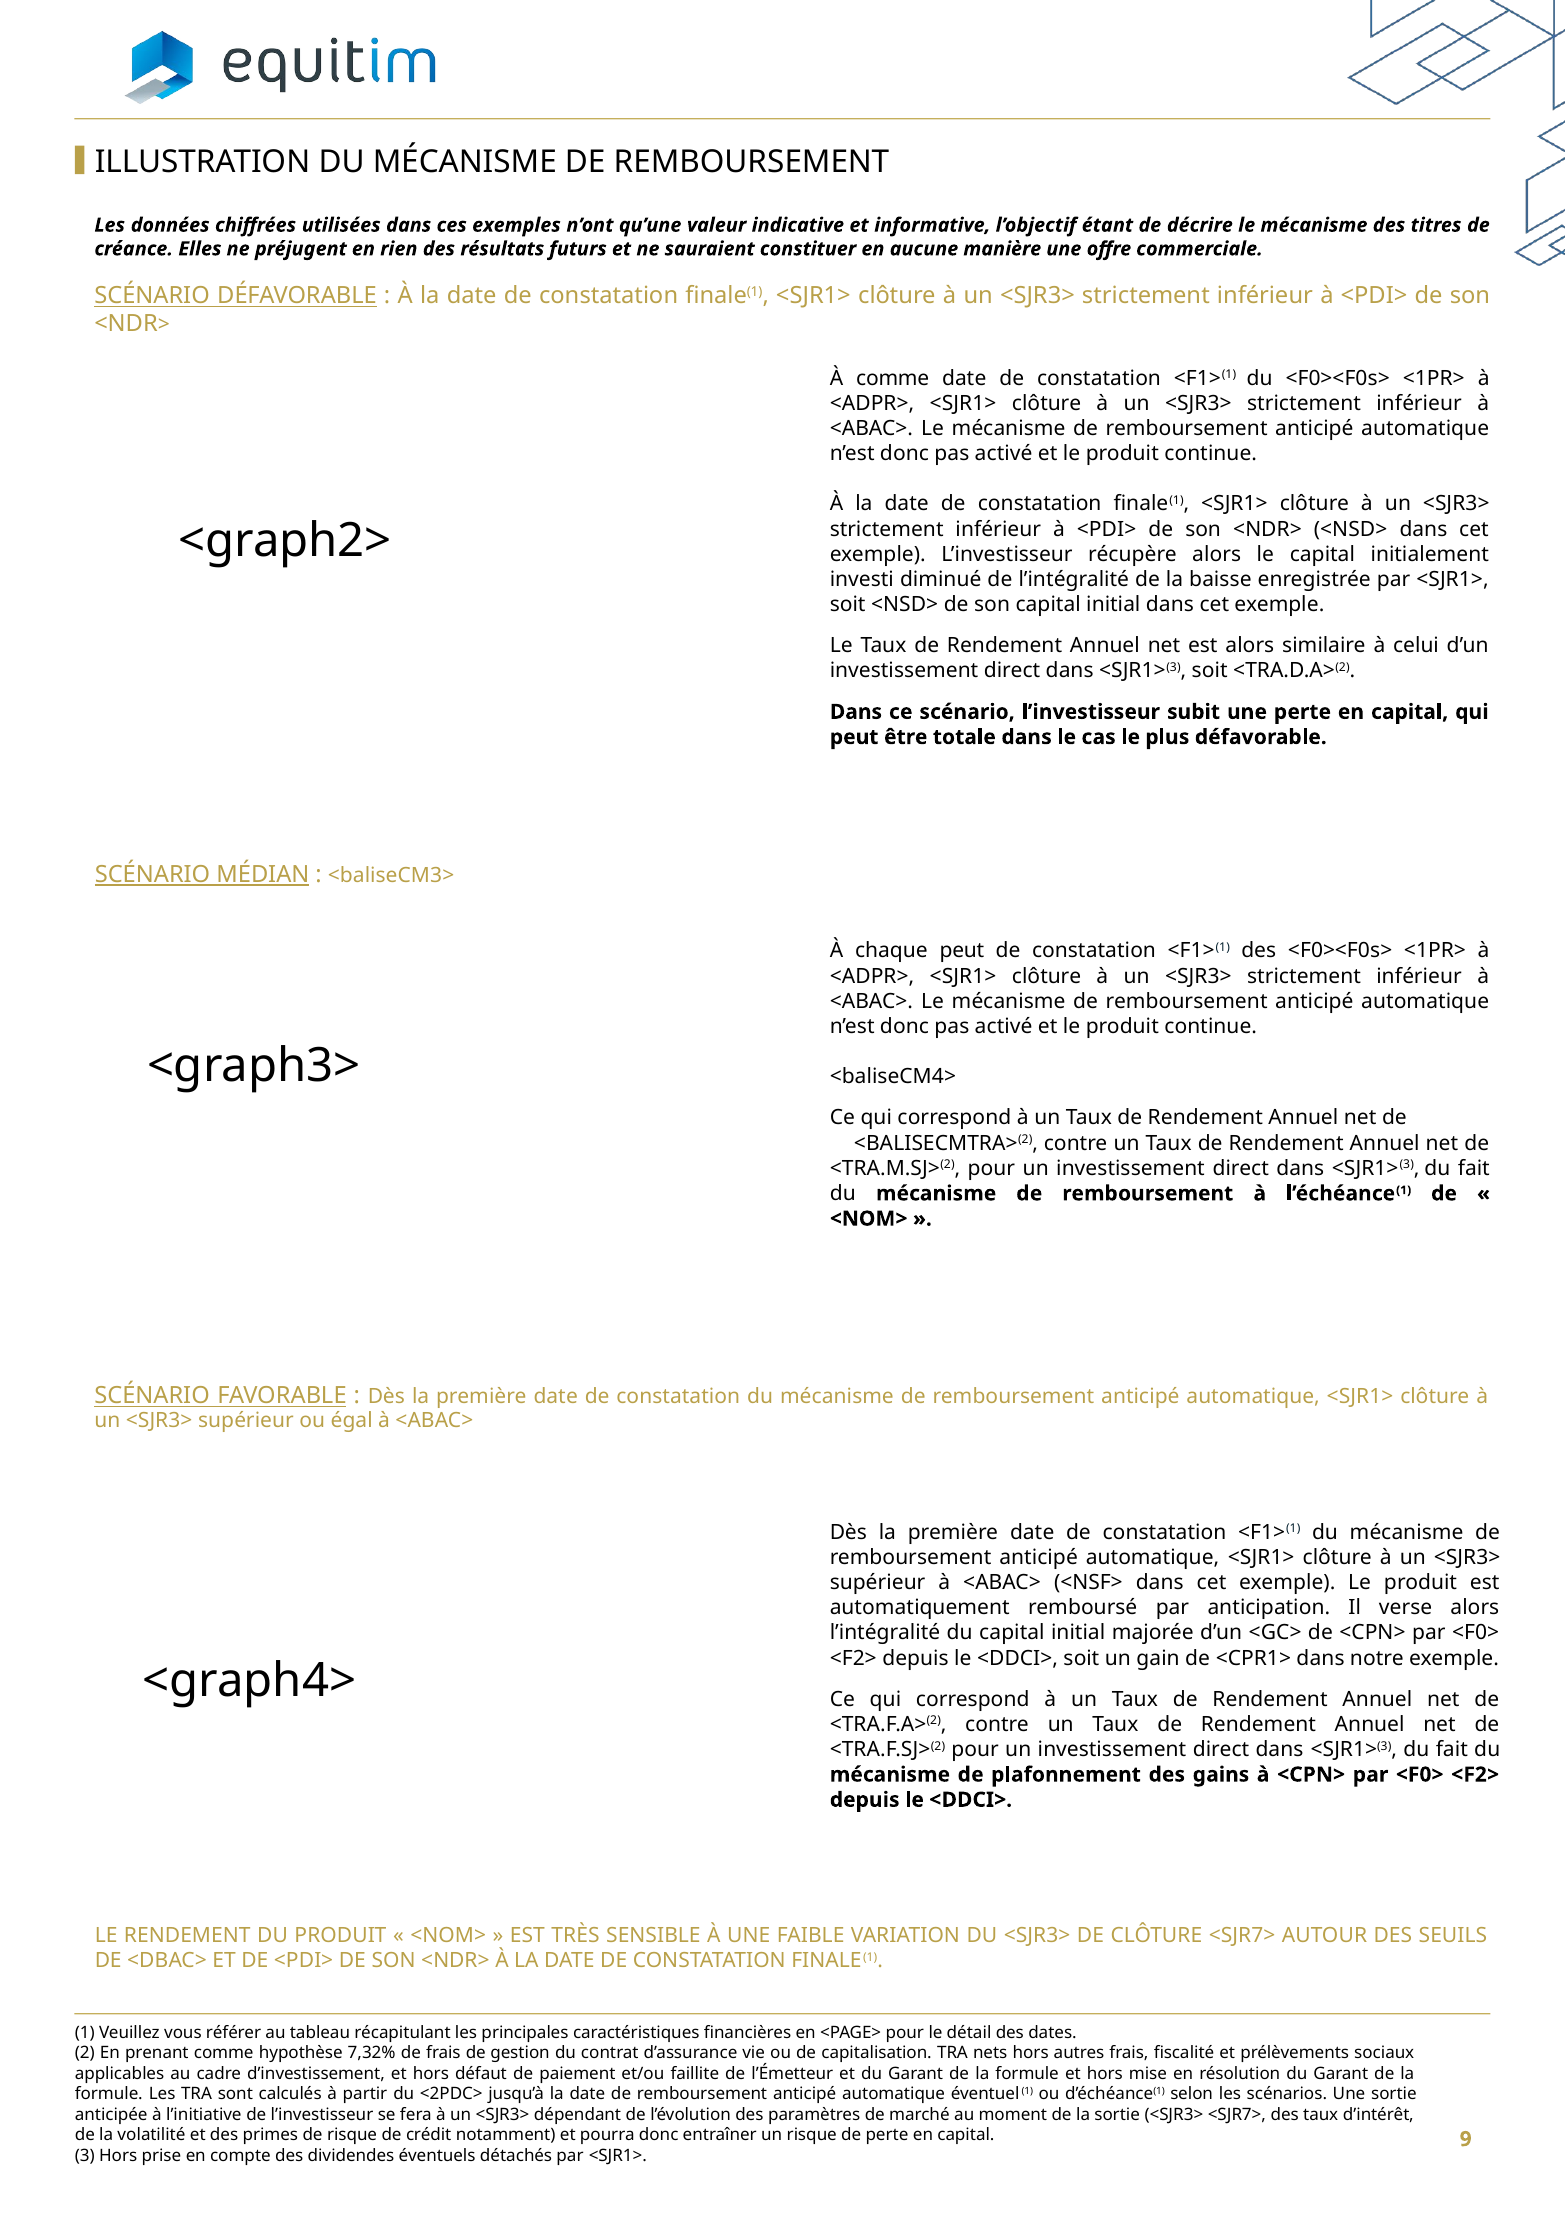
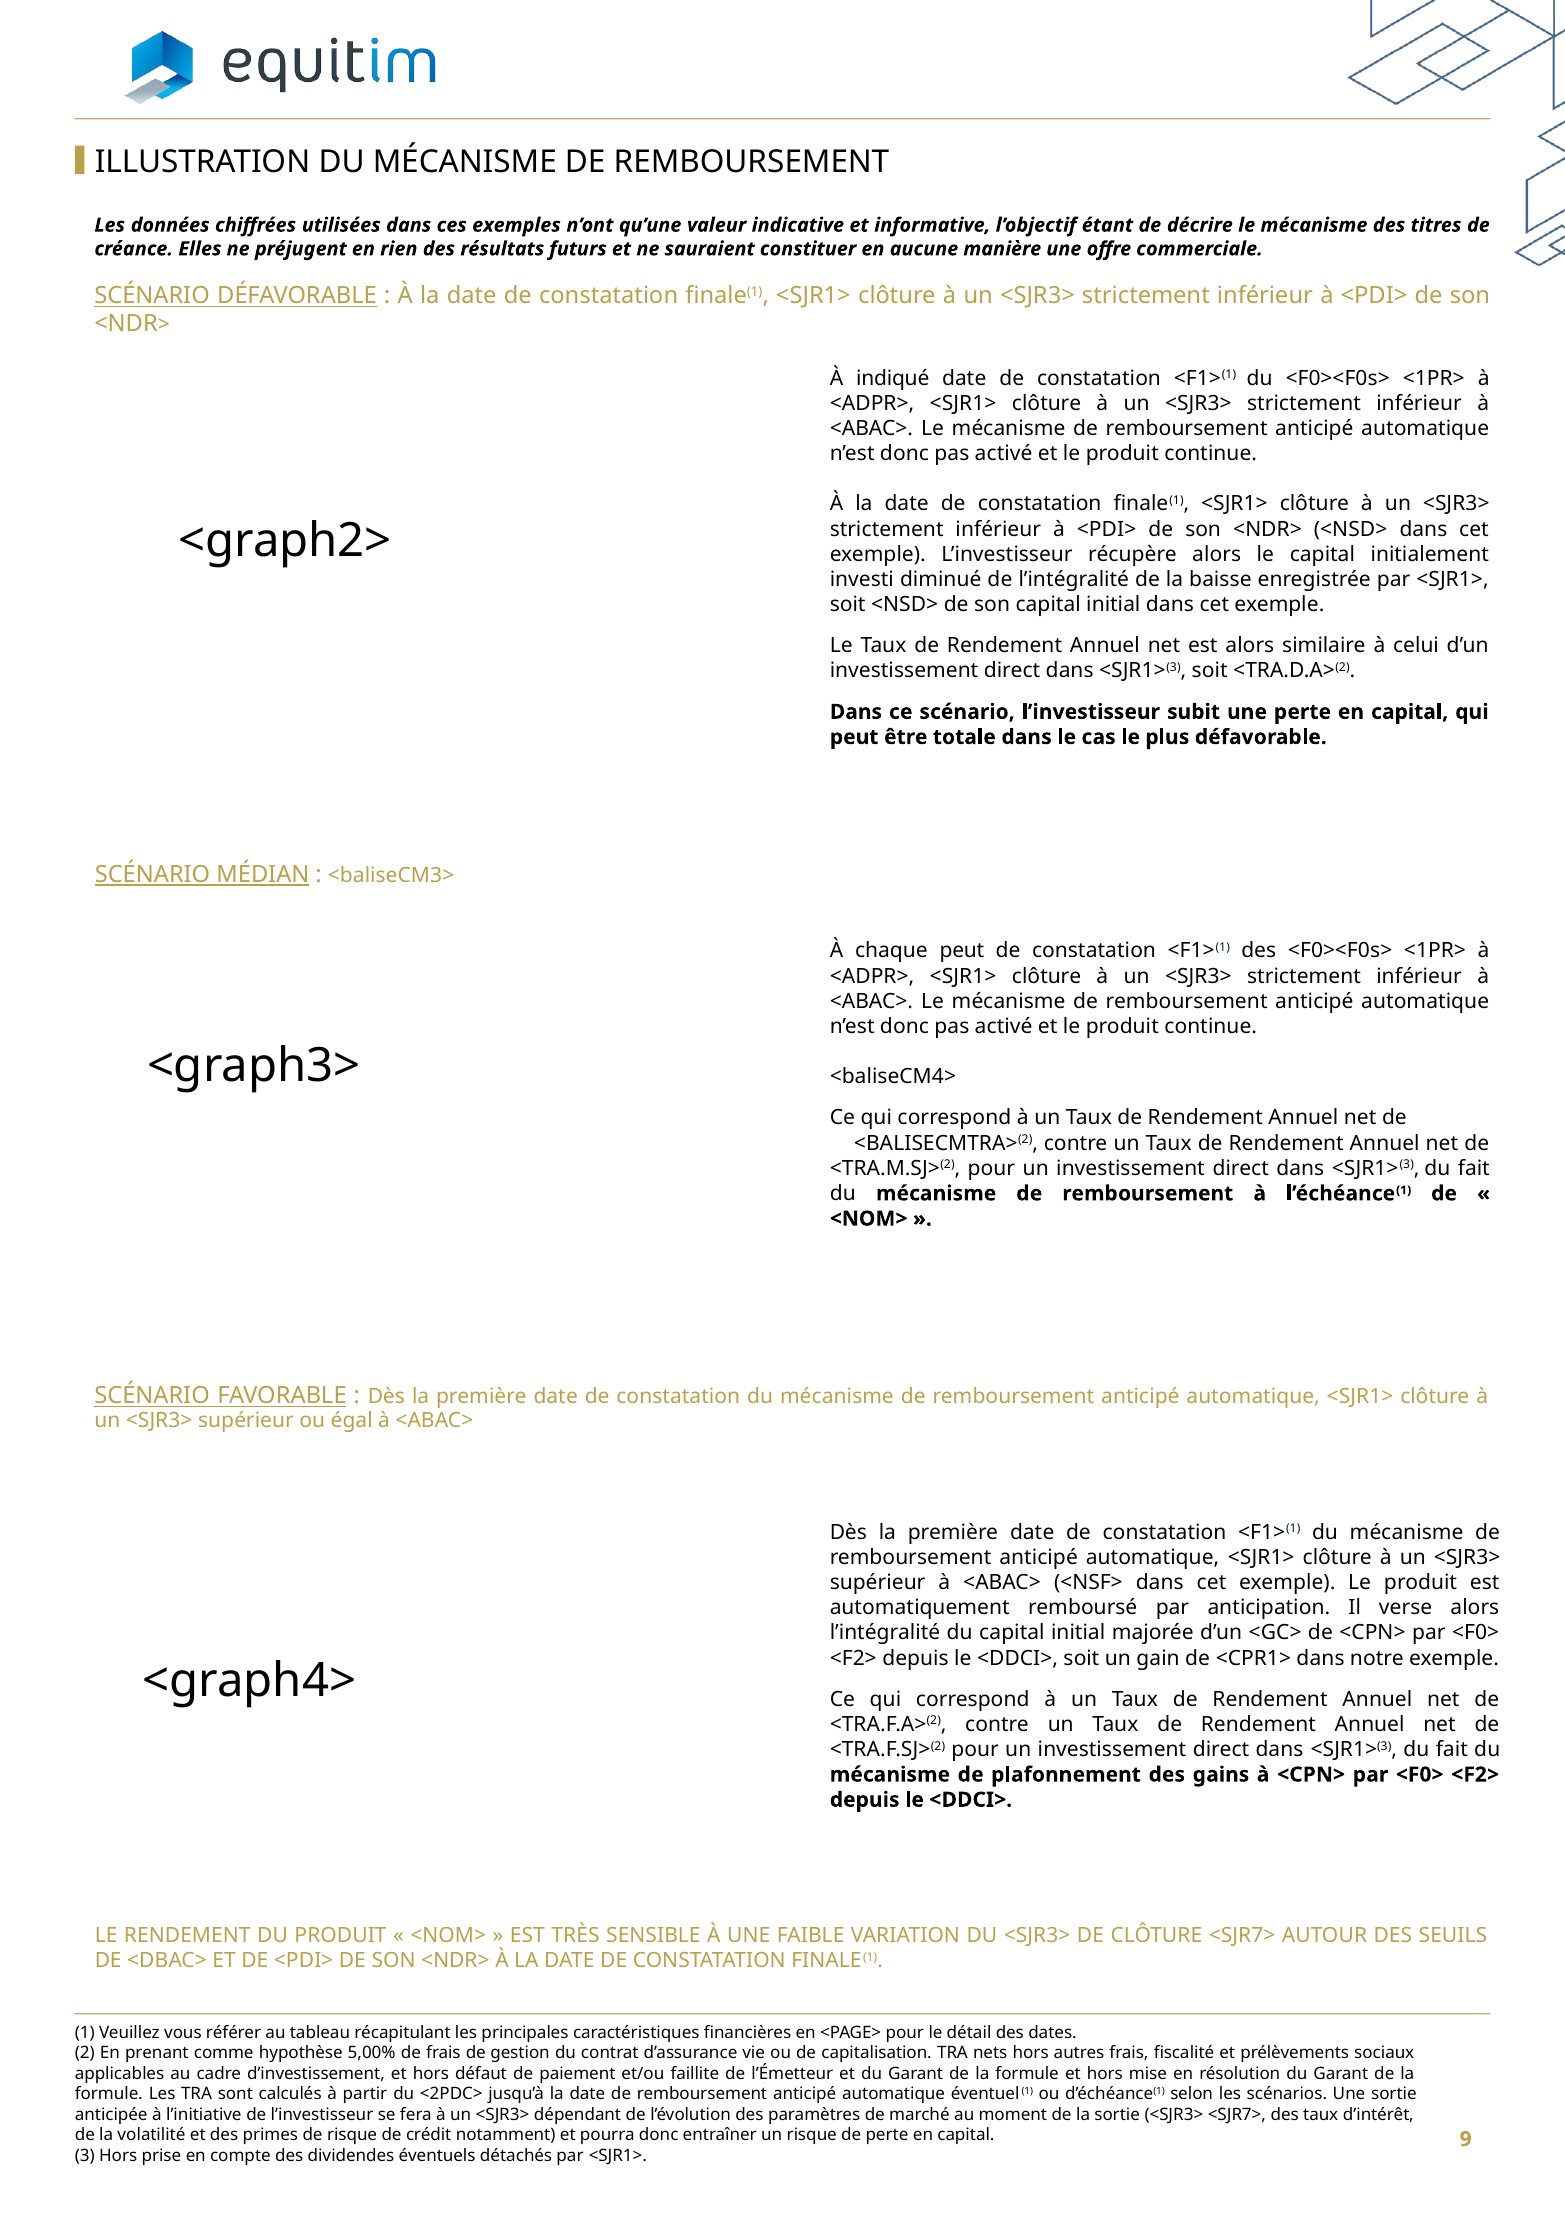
À comme: comme -> indiqué
7,32%: 7,32% -> 5,00%
